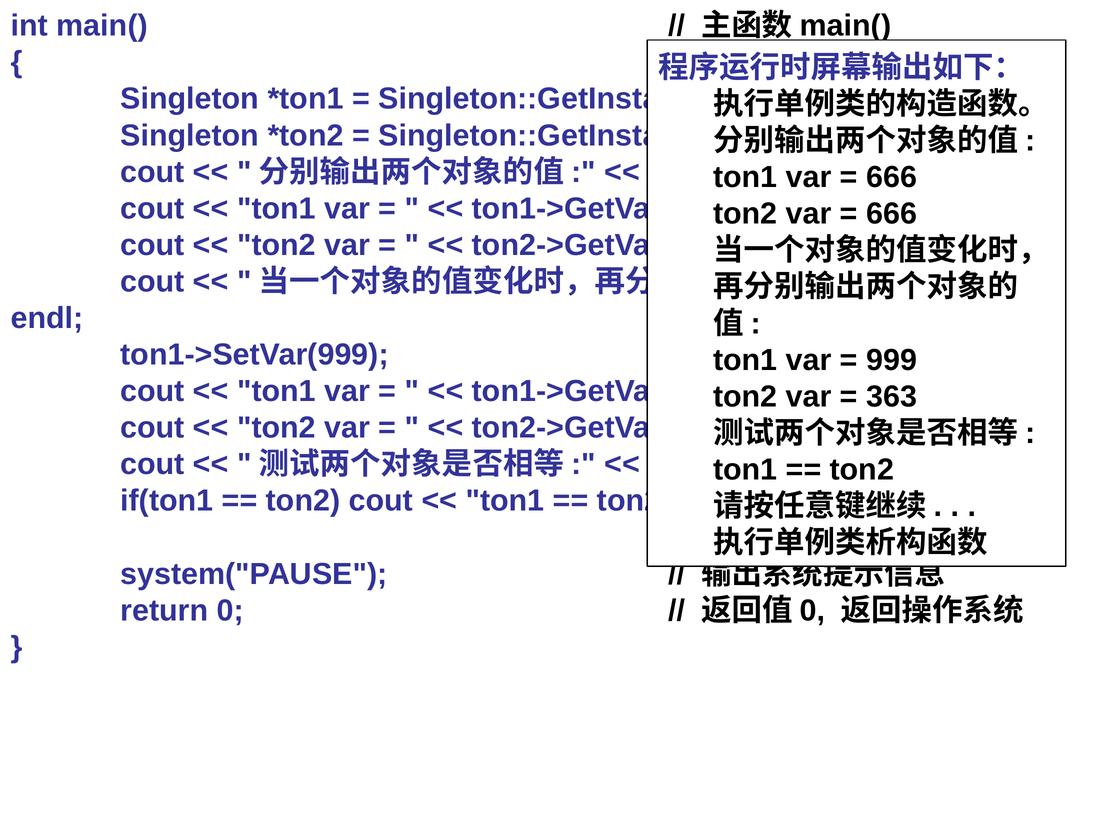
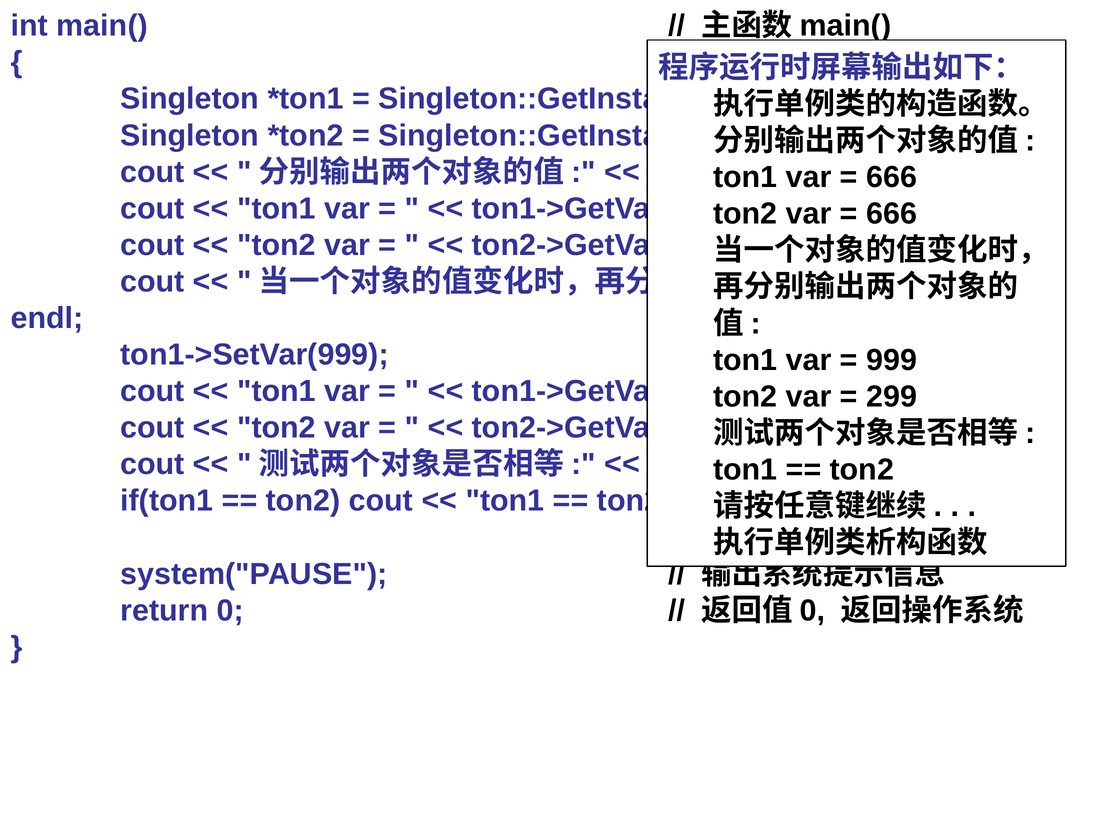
363: 363 -> 299
